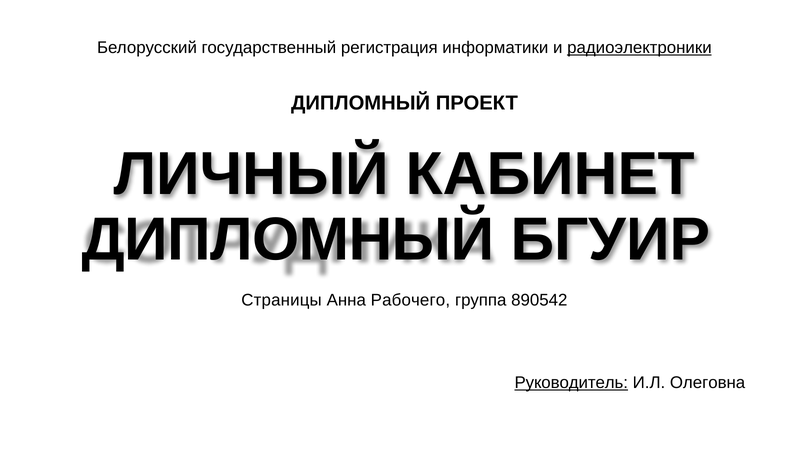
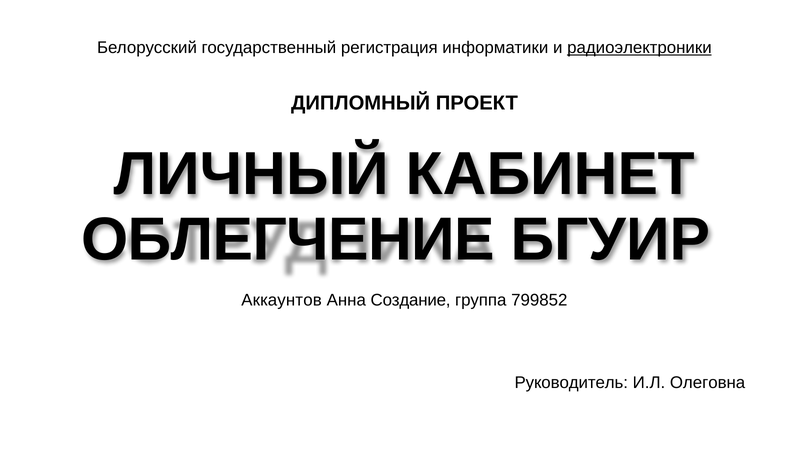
ДИПЛОМНЫЙ at (288, 240): ДИПЛОМНЫЙ -> ОБЛЕГЧЕНИЕ
Страницы: Страницы -> Аккаунтов
Рабочего: Рабочего -> Создание
890542: 890542 -> 799852
Руководитель underline: present -> none
